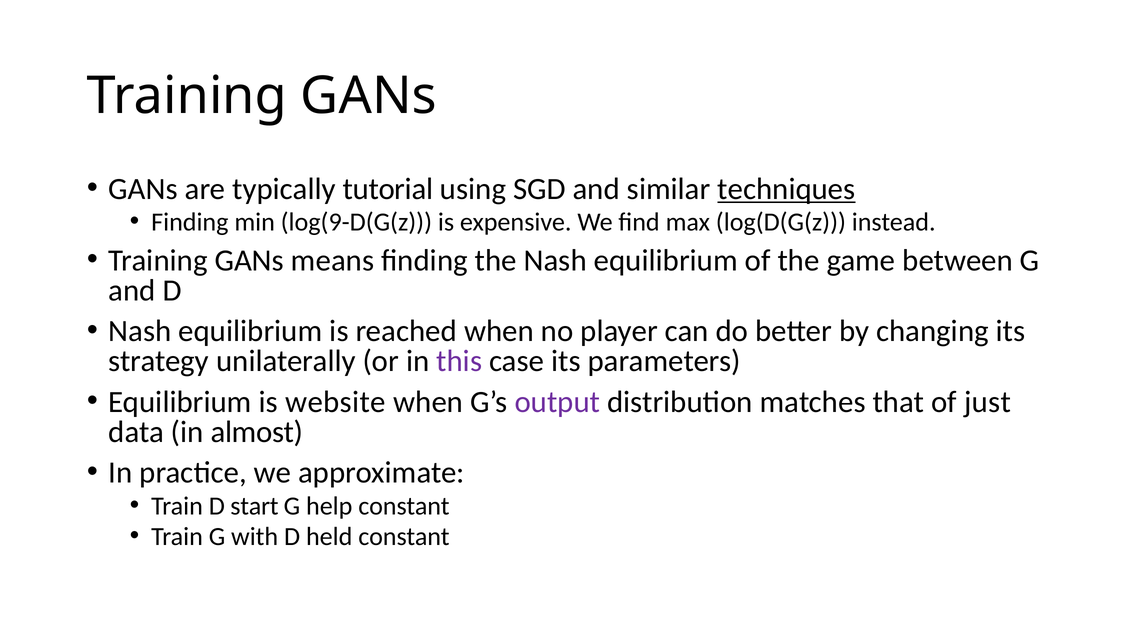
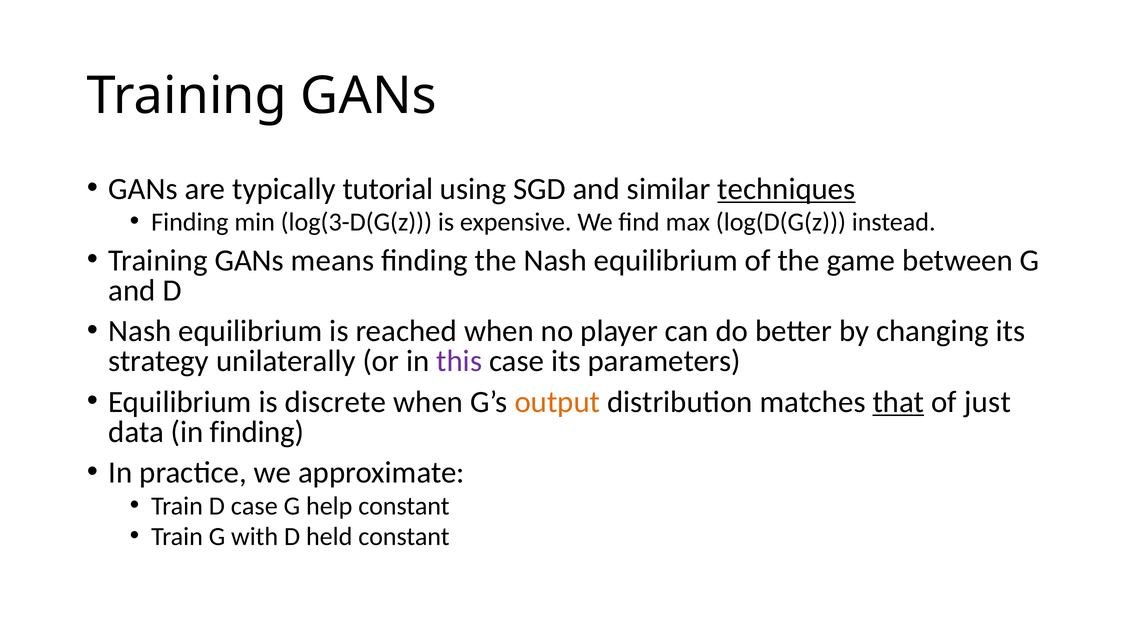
log(9-D(G(z: log(9-D(G(z -> log(3-D(G(z
website: website -> discrete
output colour: purple -> orange
that underline: none -> present
in almost: almost -> finding
D start: start -> case
